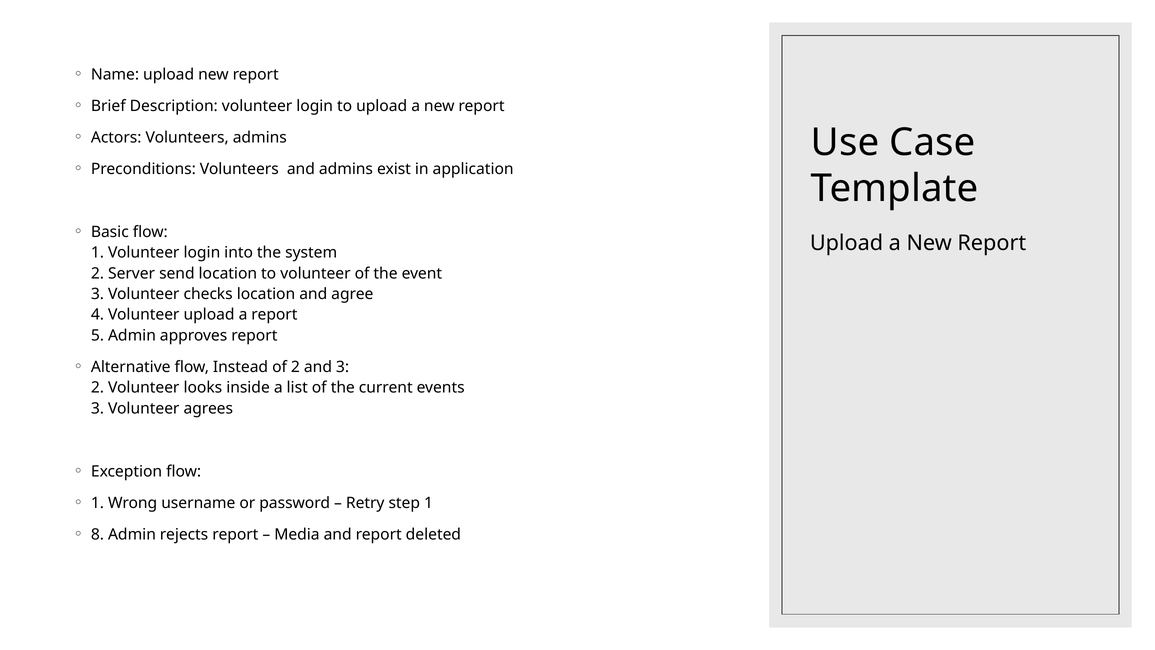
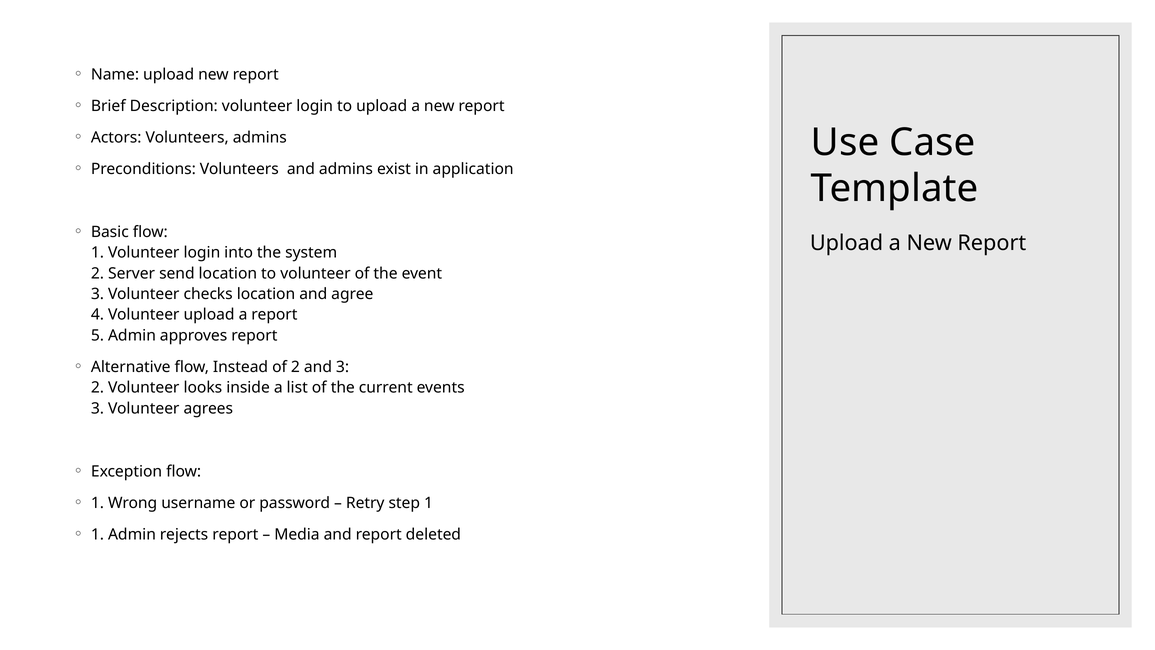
8 at (97, 534): 8 -> 1
